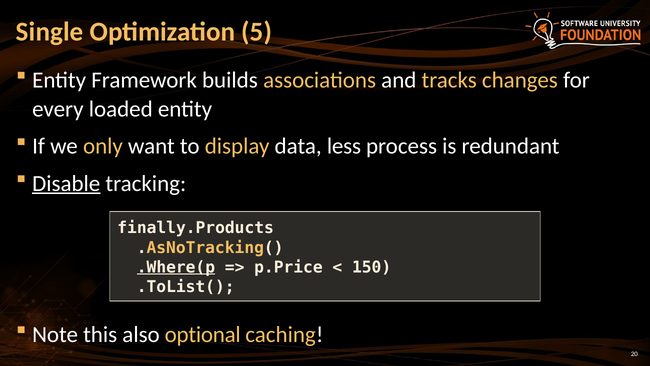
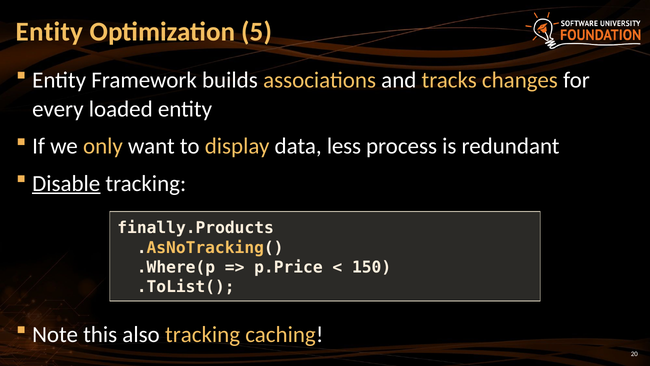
Single at (50, 32): Single -> Entity
.Where(p underline: present -> none
also optional: optional -> tracking
